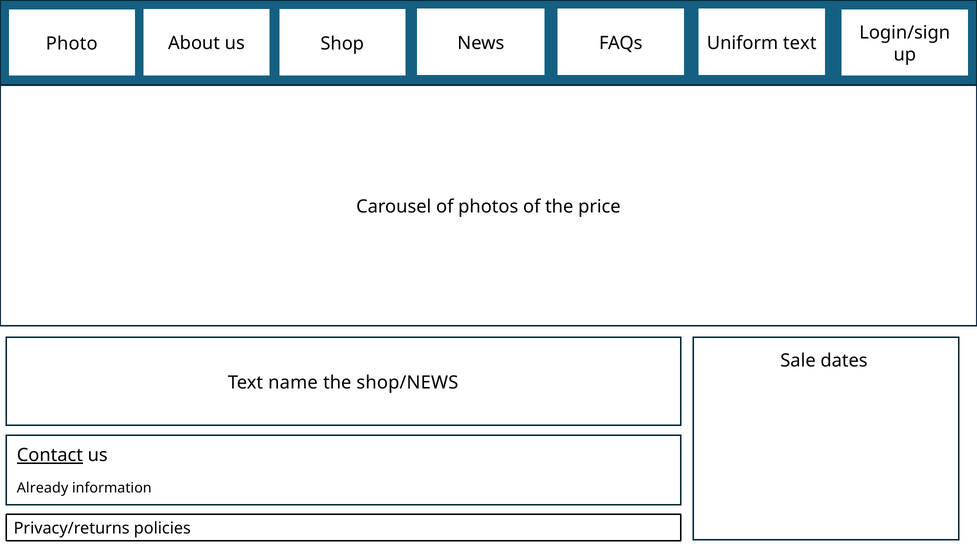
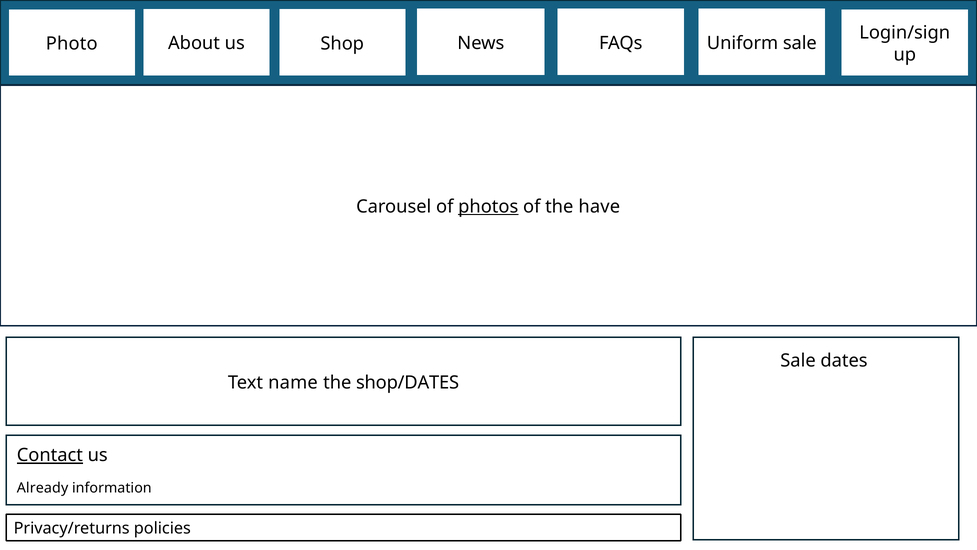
Uniform text: text -> sale
photos underline: none -> present
price: price -> have
shop/NEWS: shop/NEWS -> shop/DATES
